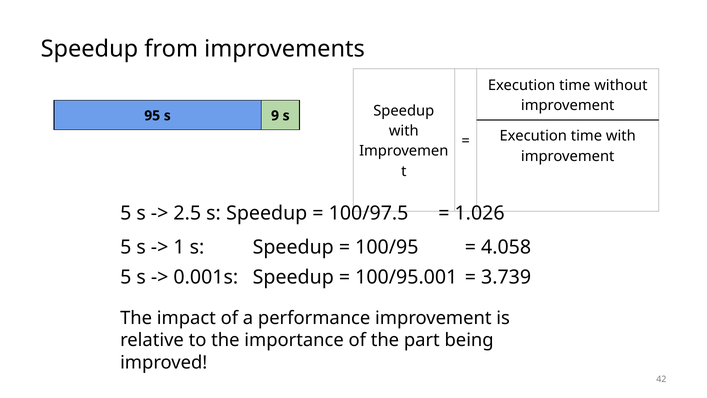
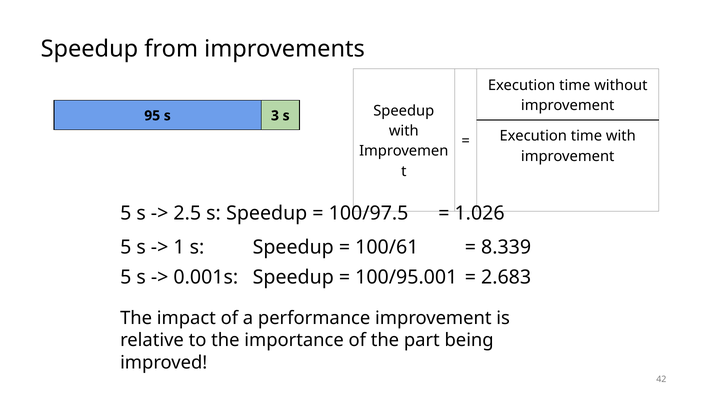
9: 9 -> 3
100/95: 100/95 -> 100/61
4.058: 4.058 -> 8.339
3.739: 3.739 -> 2.683
